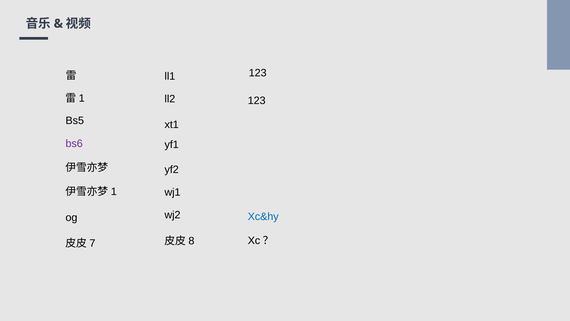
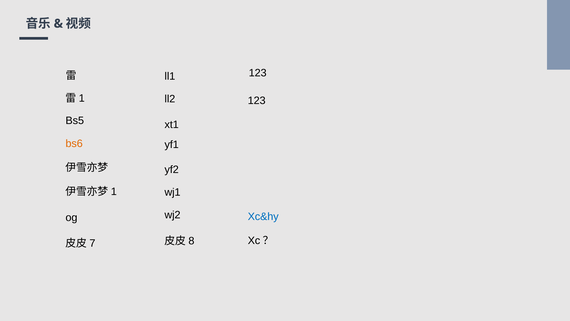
bs6 colour: purple -> orange
